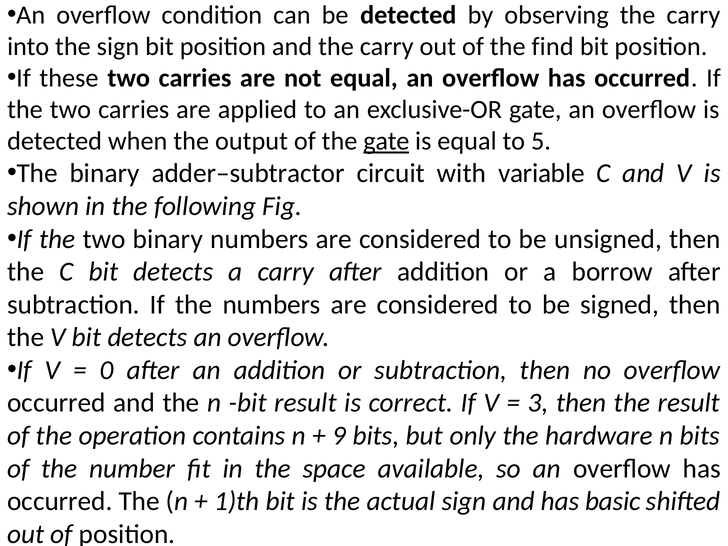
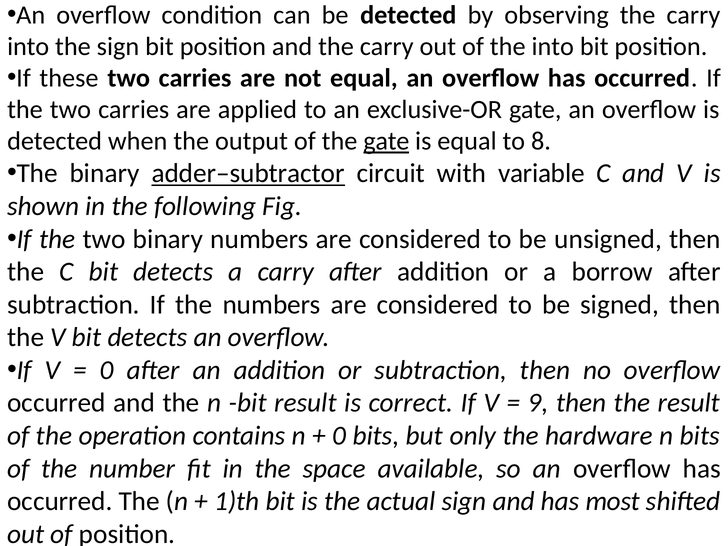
the find: find -> into
5: 5 -> 8
adder–subtractor underline: none -> present
3: 3 -> 9
9 at (339, 436): 9 -> 0
basic: basic -> most
